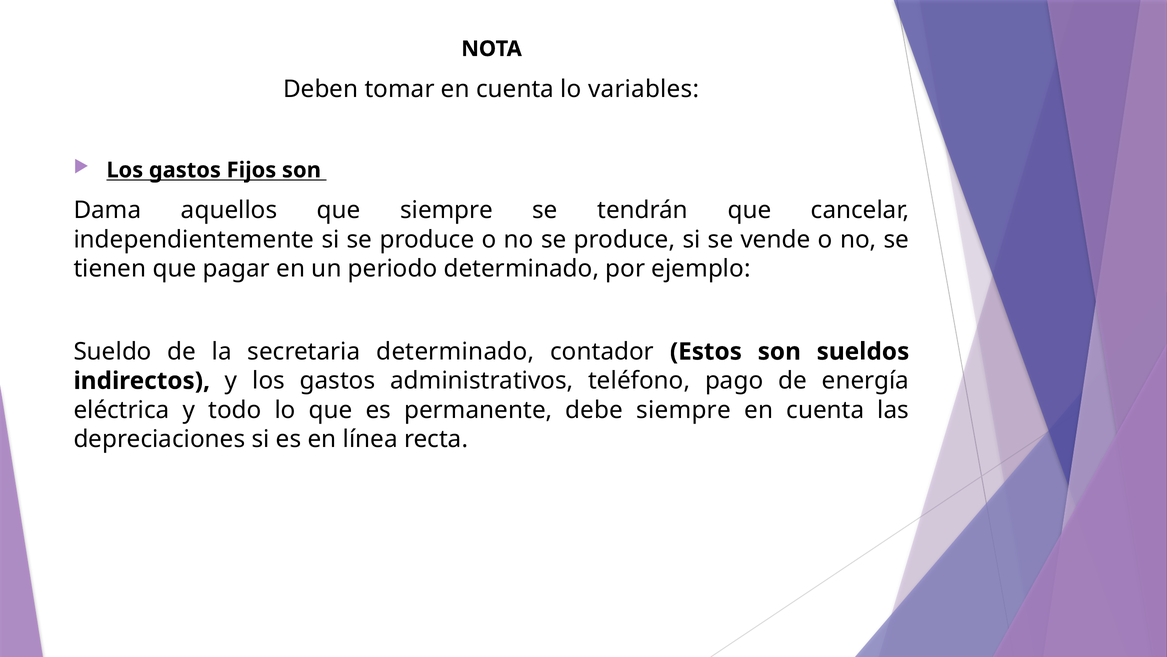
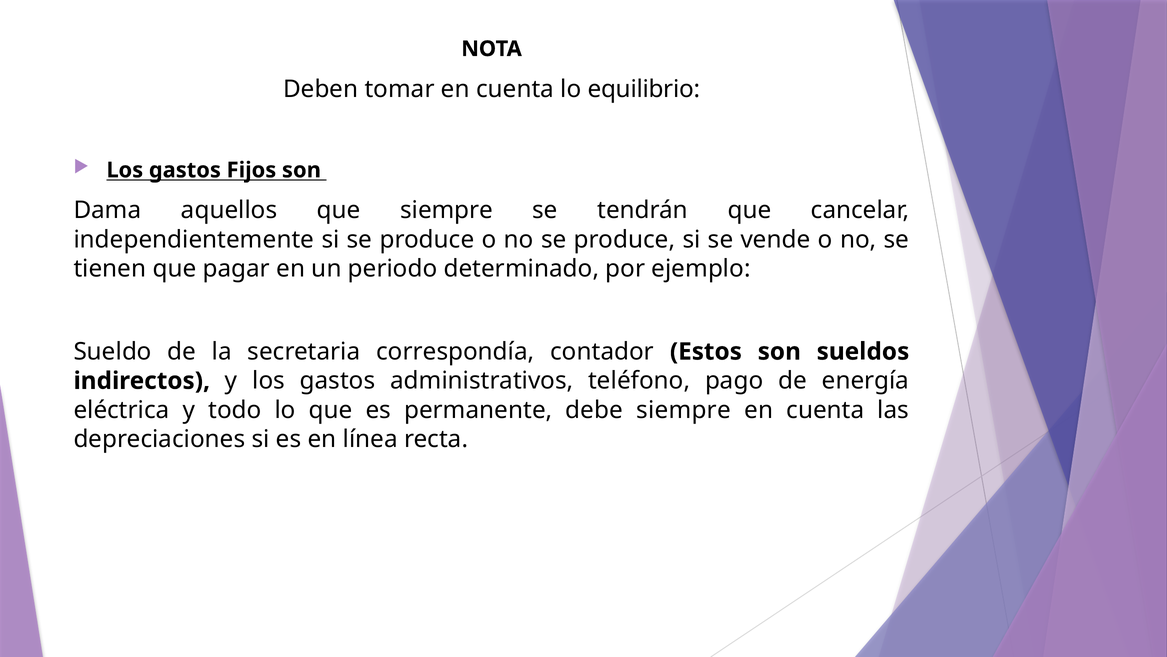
variables: variables -> equilibrio
secretaria determinado: determinado -> correspondía
